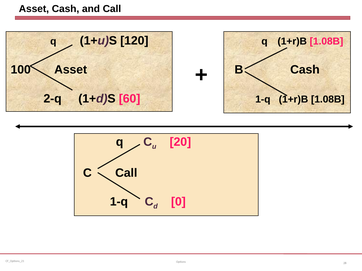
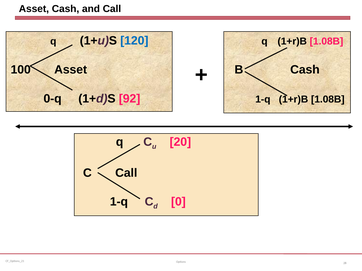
120 colour: black -> blue
2-q: 2-q -> 0-q
60: 60 -> 92
